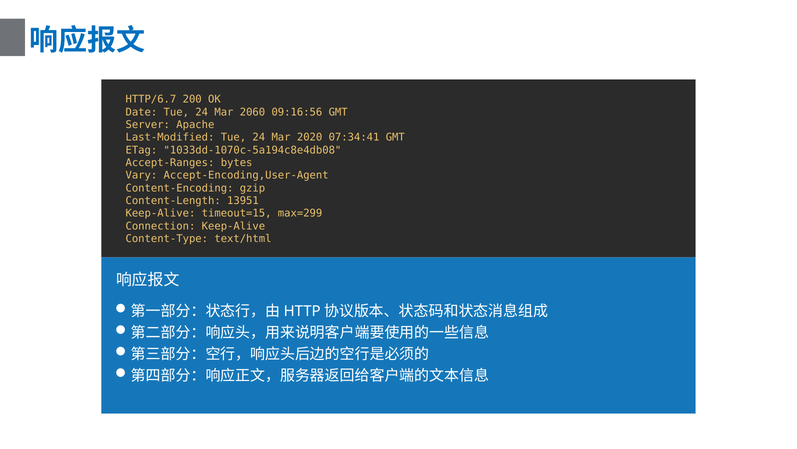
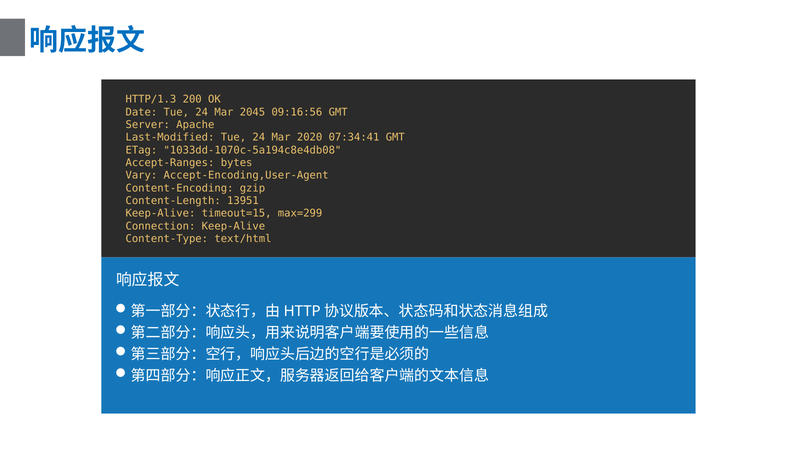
HTTP/6.7: HTTP/6.7 -> HTTP/1.3
2060: 2060 -> 2045
